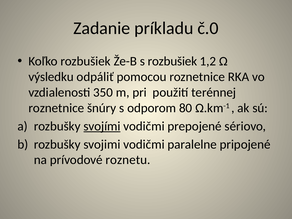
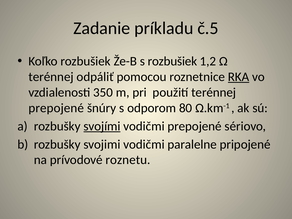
č.0: č.0 -> č.5
výsledku at (51, 77): výsledku -> terénnej
RKA underline: none -> present
roznetnice at (56, 108): roznetnice -> prepojené
